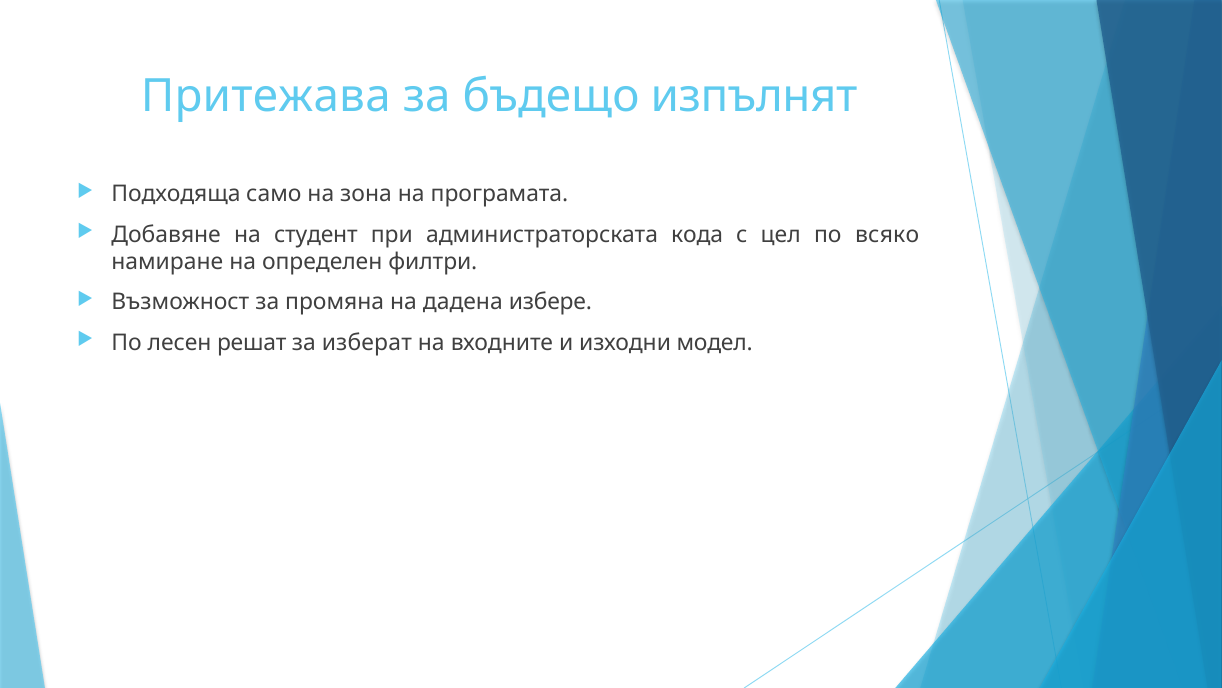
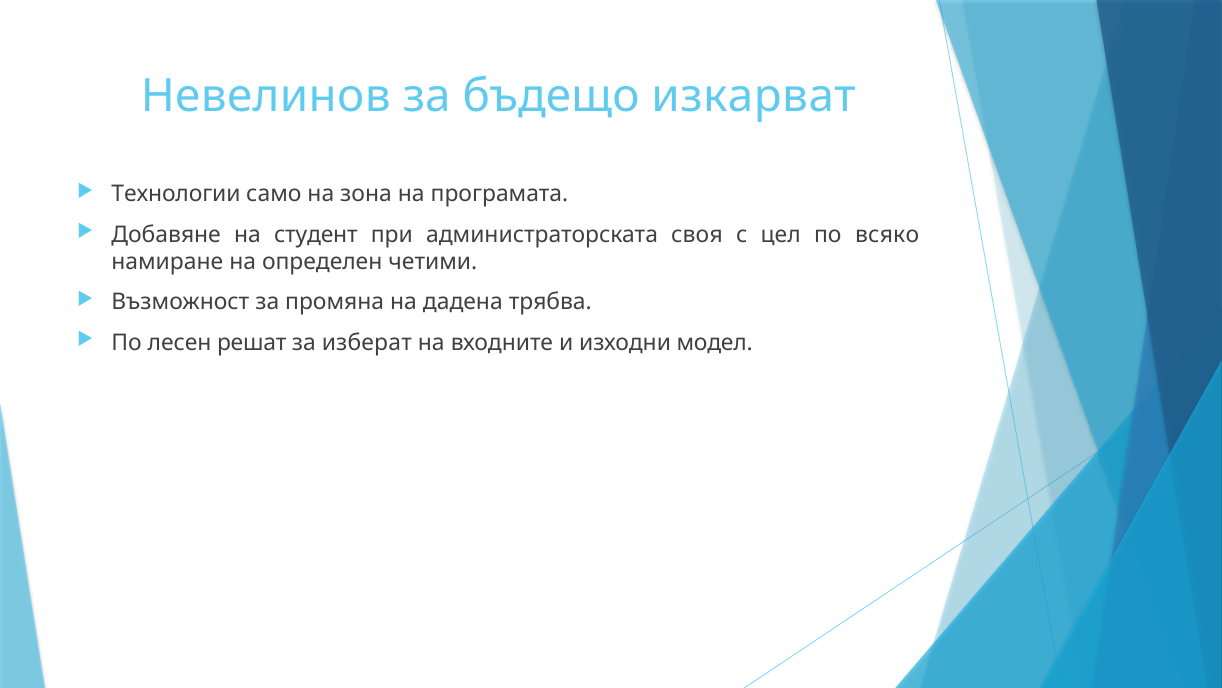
Притежава: Притежава -> Невелинов
изпълнят: изпълнят -> изкарват
Подходяща: Подходяща -> Технологии
кода: кода -> своя
филтри: филтри -> четими
избере: избере -> трябва
